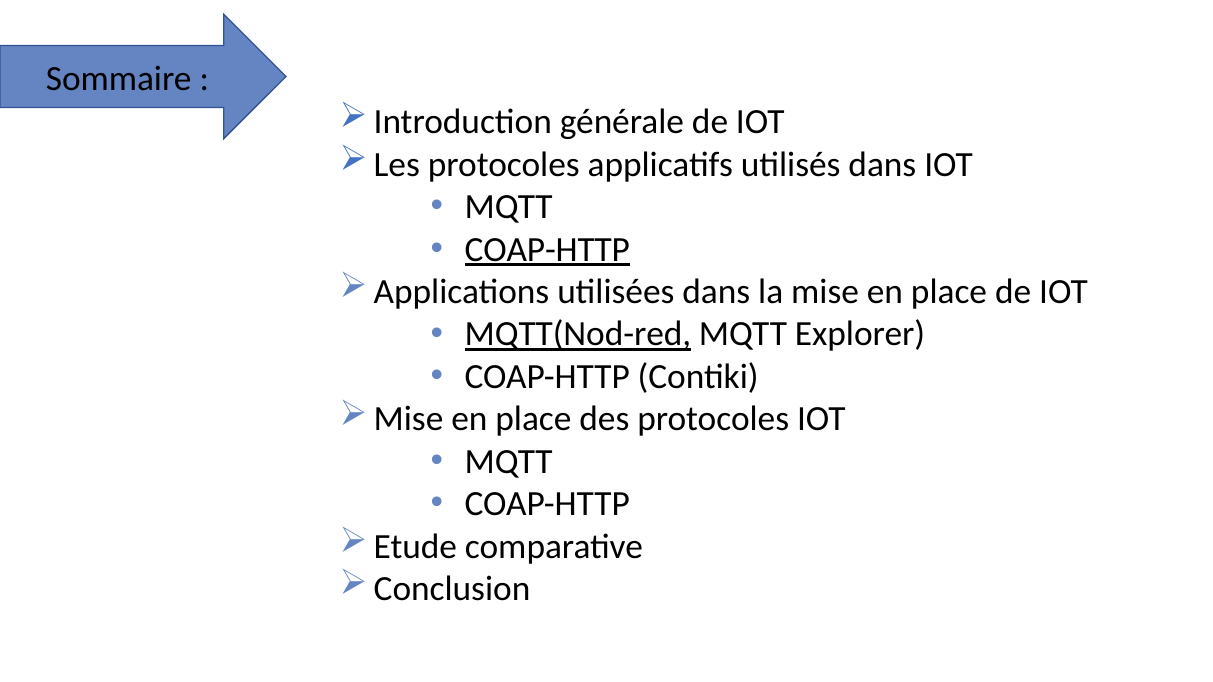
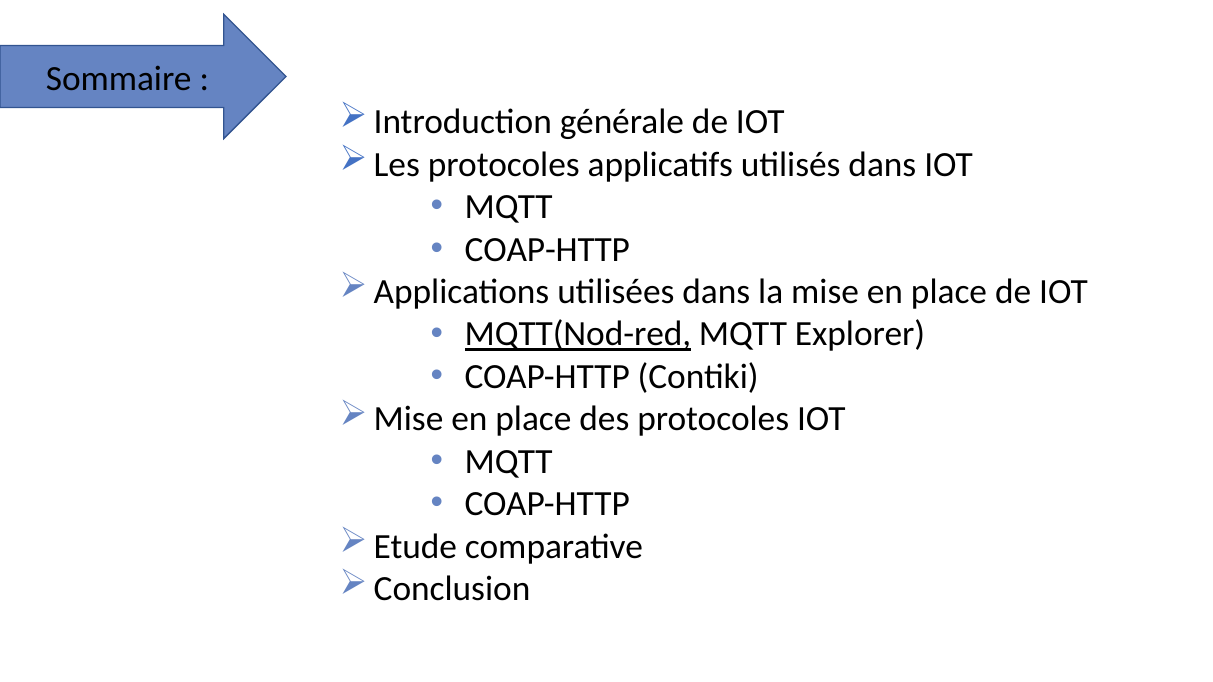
COAP-HTTP at (547, 249) underline: present -> none
